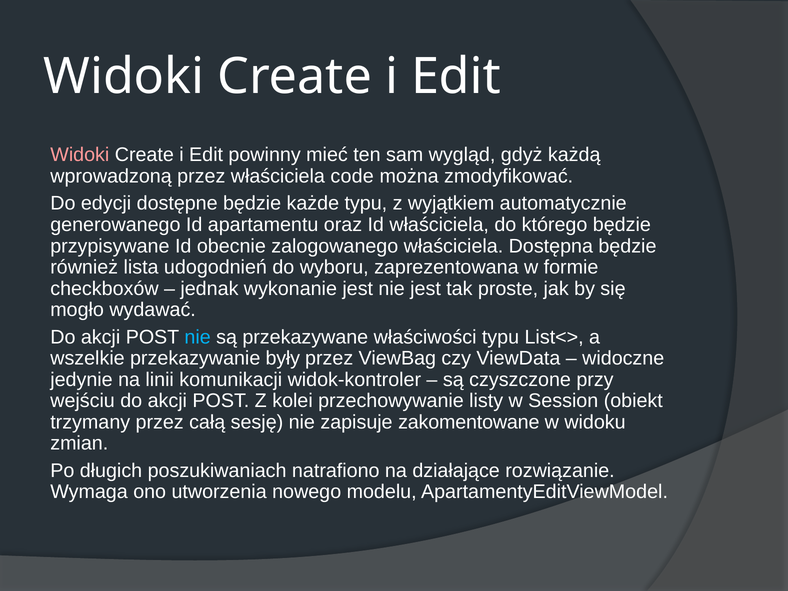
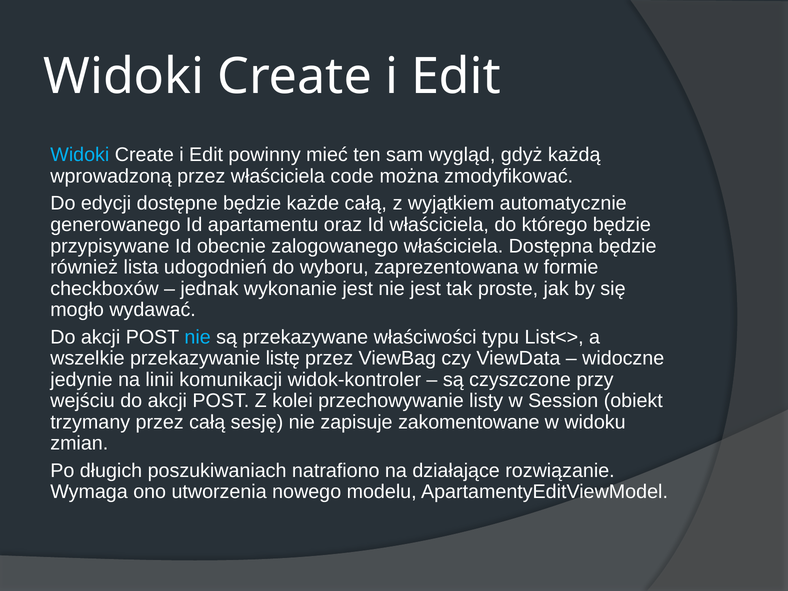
Widoki at (80, 155) colour: pink -> light blue
każde typu: typu -> całą
były: były -> listę
